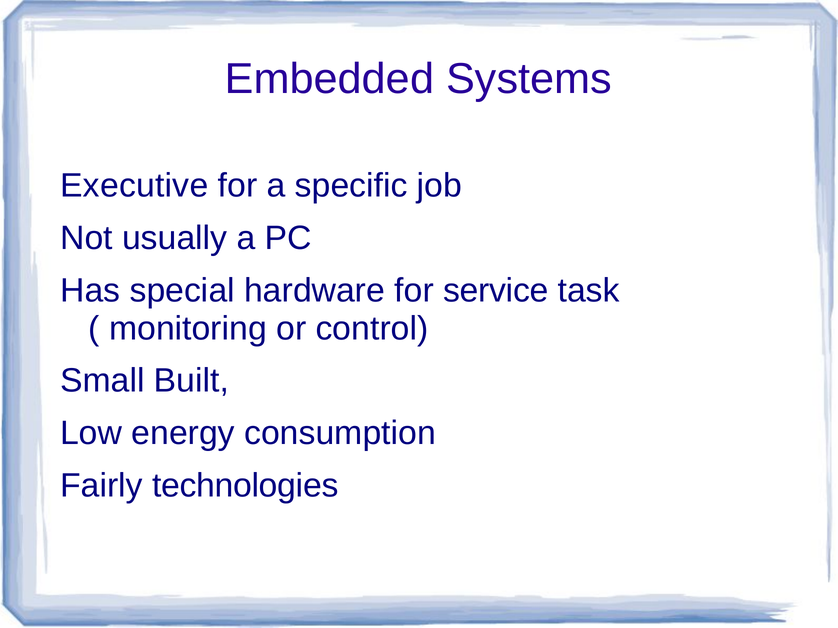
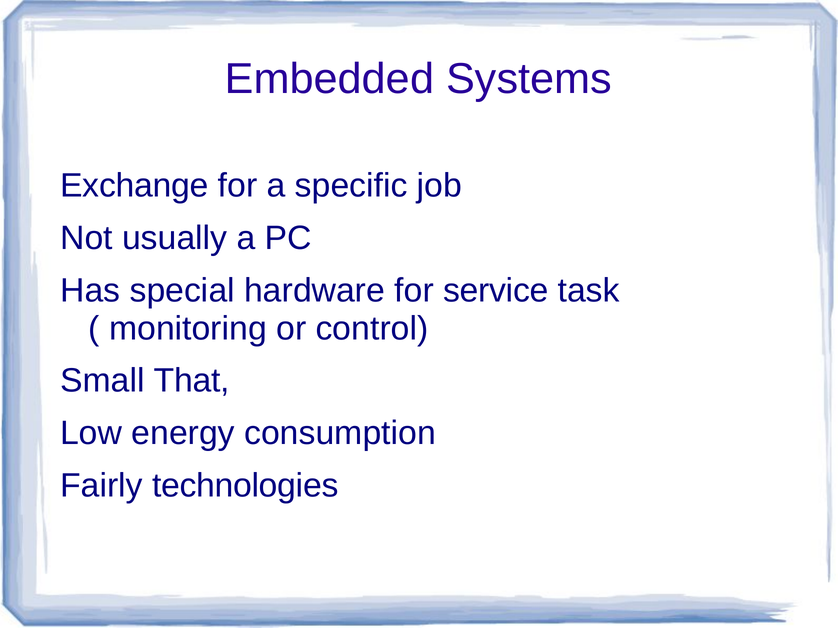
Executive: Executive -> Exchange
Built: Built -> That
